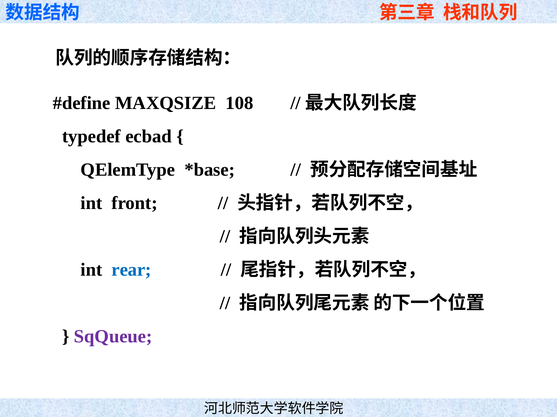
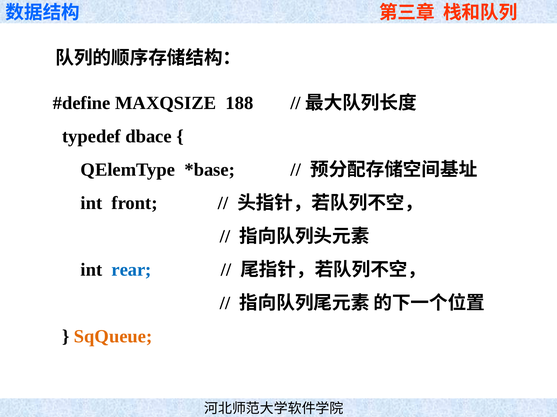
108: 108 -> 188
ecbad: ecbad -> dbace
SqQueue colour: purple -> orange
